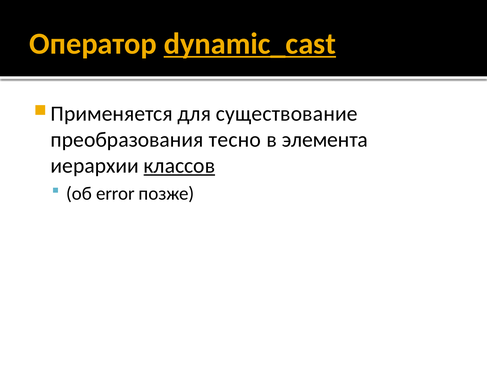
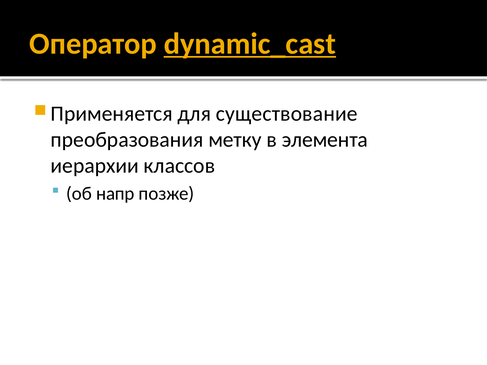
тесно: тесно -> метку
классов underline: present -> none
error: error -> напр
